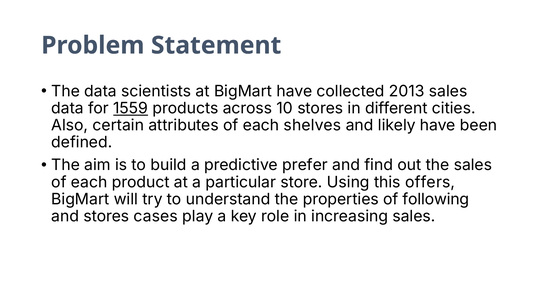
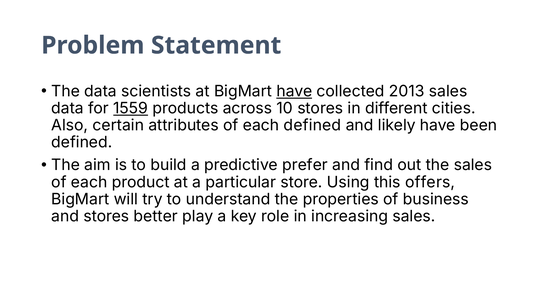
have at (294, 91) underline: none -> present
each shelves: shelves -> defined
following: following -> business
cases: cases -> better
